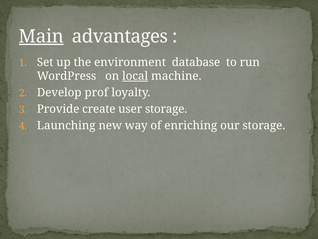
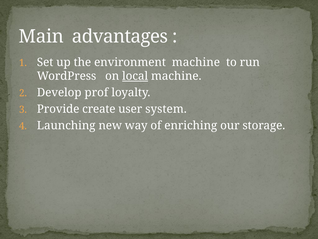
Main underline: present -> none
environment database: database -> machine
user storage: storage -> system
